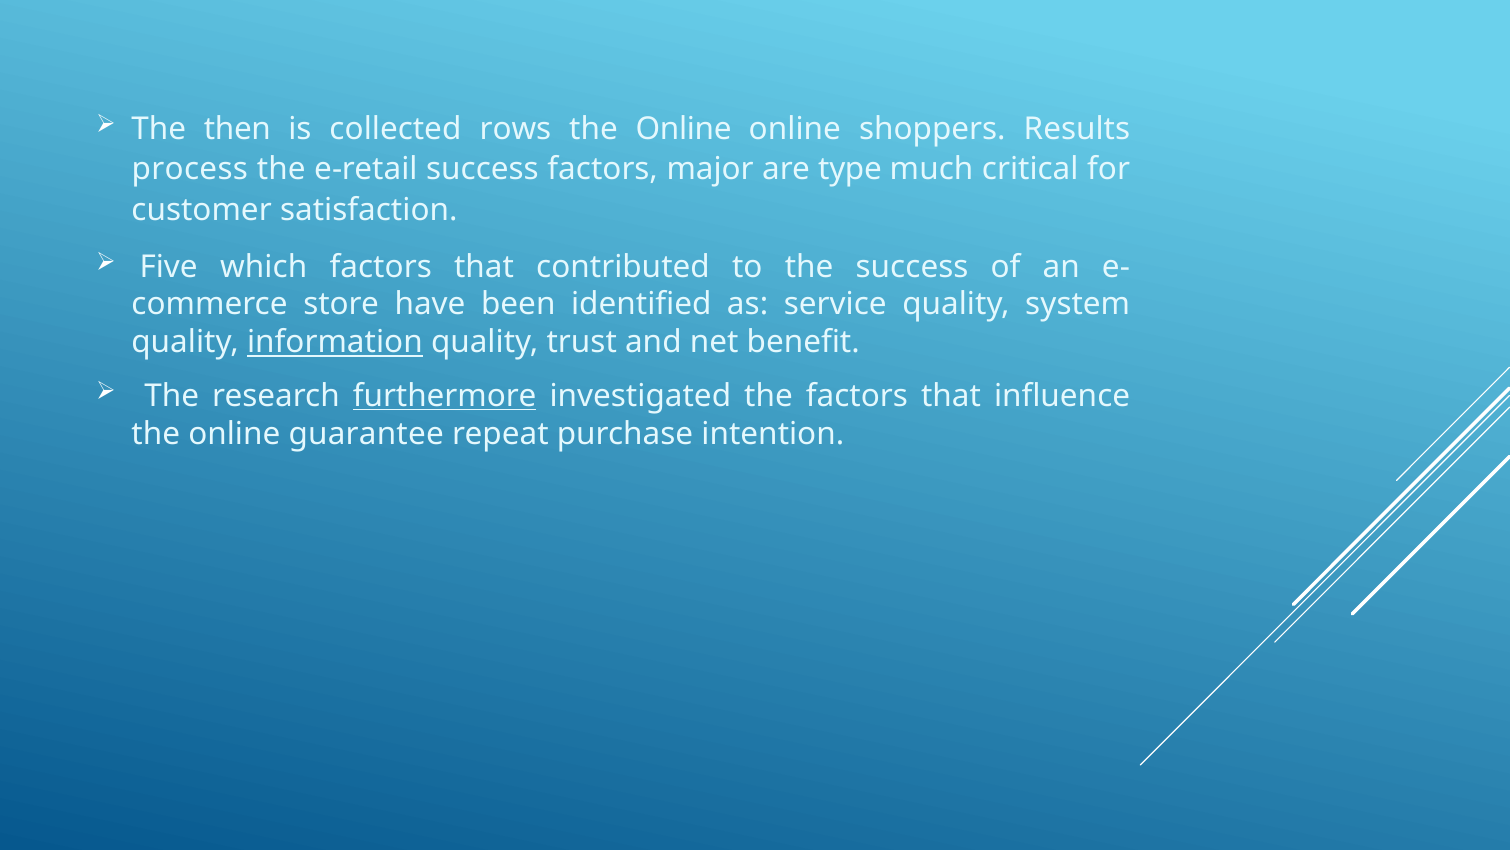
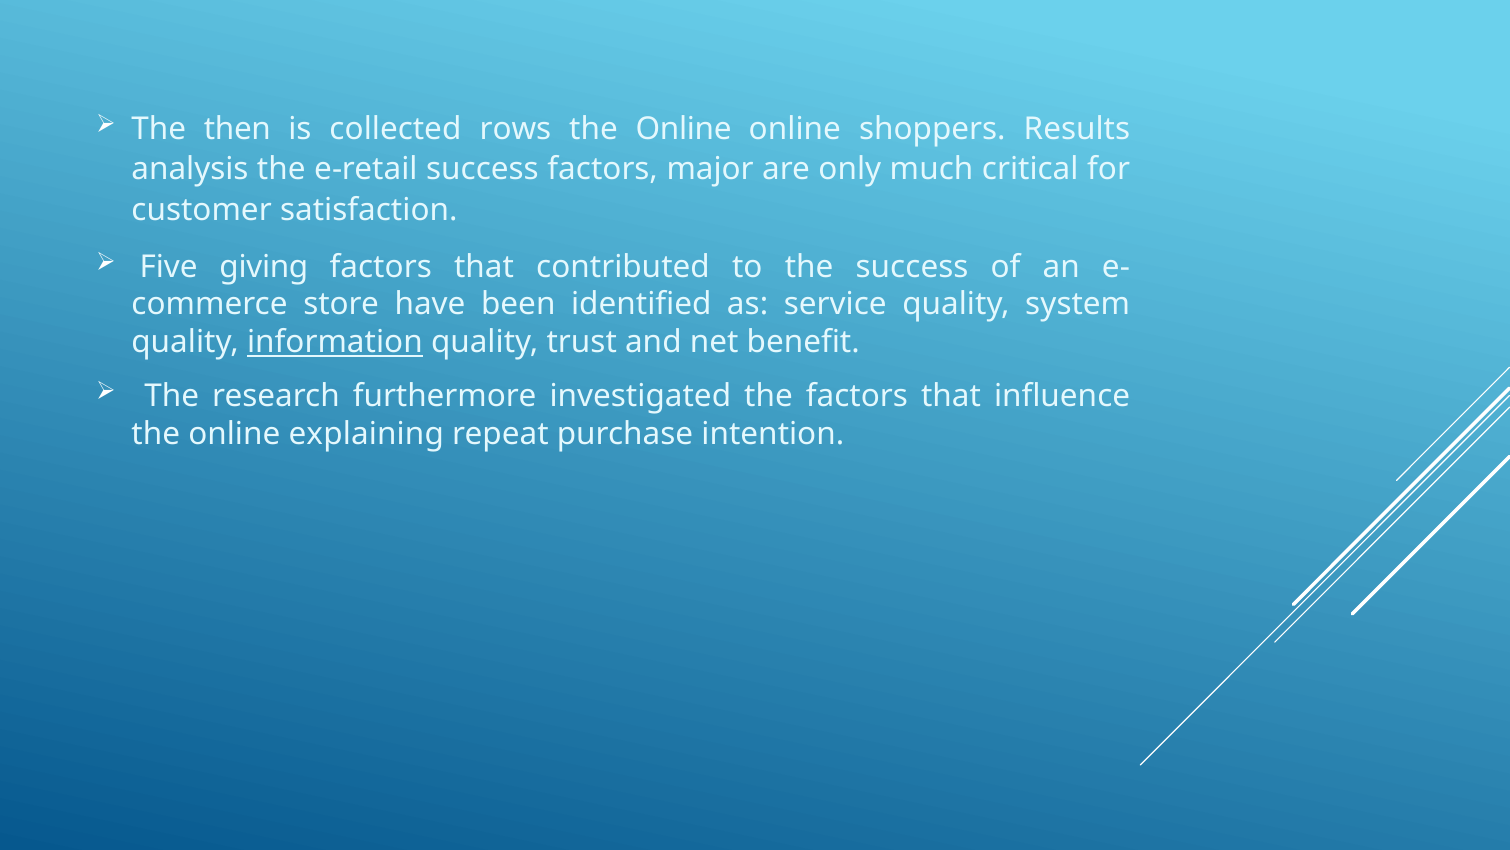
process: process -> analysis
type: type -> only
which: which -> giving
furthermore underline: present -> none
guarantee: guarantee -> explaining
